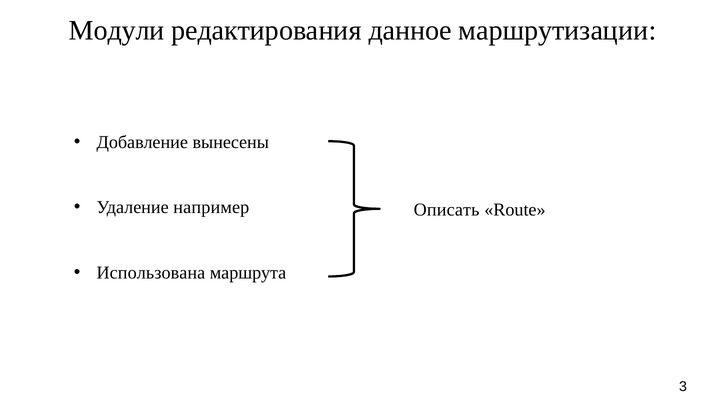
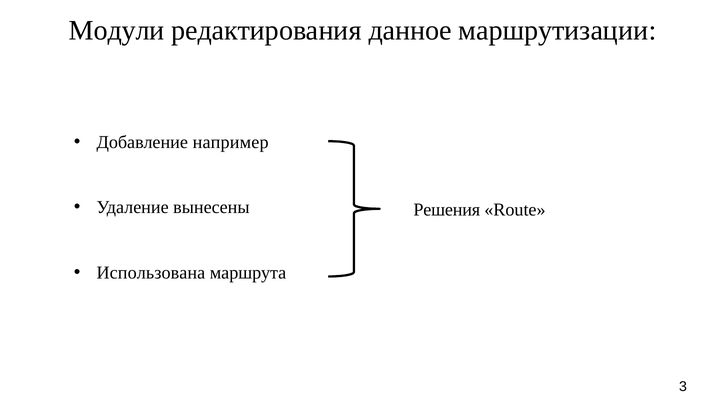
вынесены: вынесены -> например
например: например -> вынесены
Описать: Описать -> Решения
